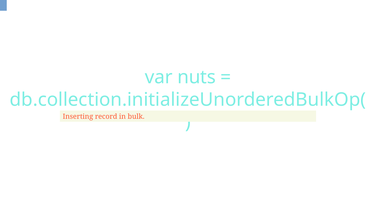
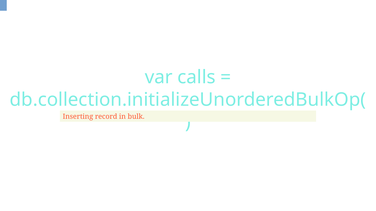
nuts: nuts -> calls
